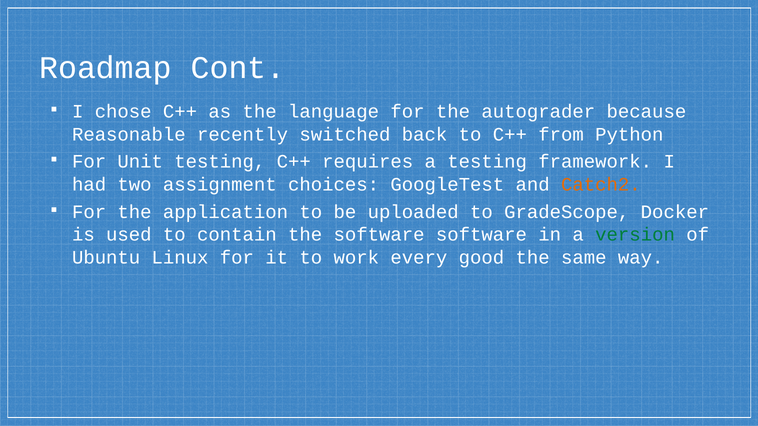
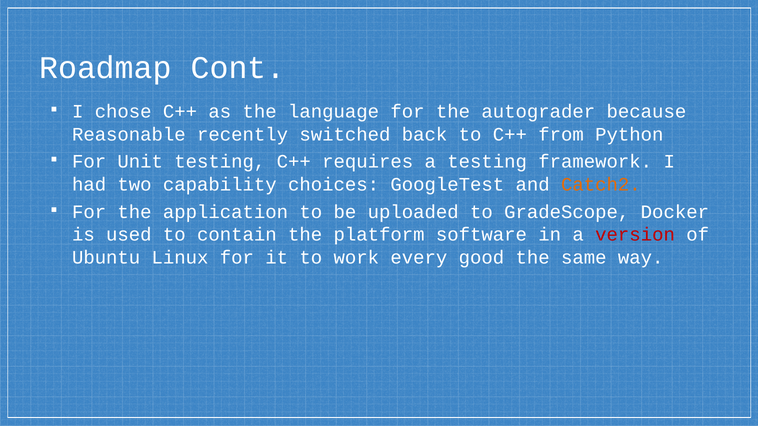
assignment: assignment -> capability
the software: software -> platform
version colour: green -> red
